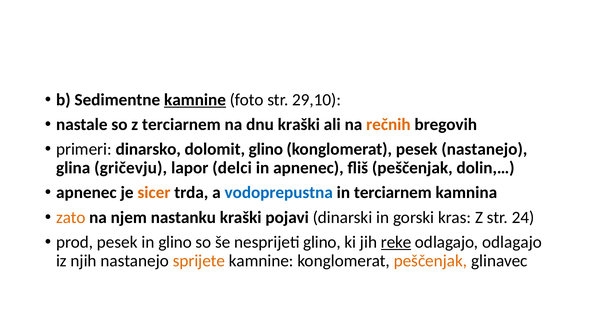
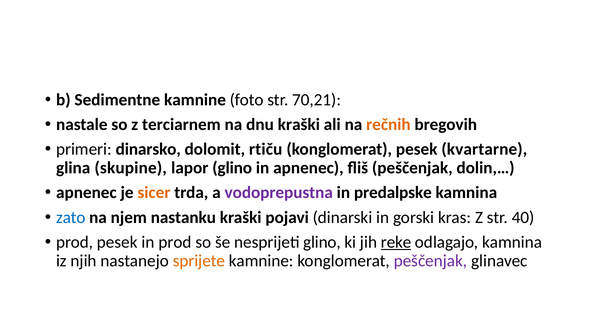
kamnine at (195, 100) underline: present -> none
29,10: 29,10 -> 70,21
dolomit glino: glino -> rtiču
pesek nastanejo: nastanejo -> kvartarne
gričevju: gričevju -> skupine
lapor delci: delci -> glino
vodoprepustna colour: blue -> purple
in terciarnem: terciarnem -> predalpske
zato colour: orange -> blue
24: 24 -> 40
in glino: glino -> prod
odlagajo odlagajo: odlagajo -> kamnina
peščenjak at (430, 261) colour: orange -> purple
